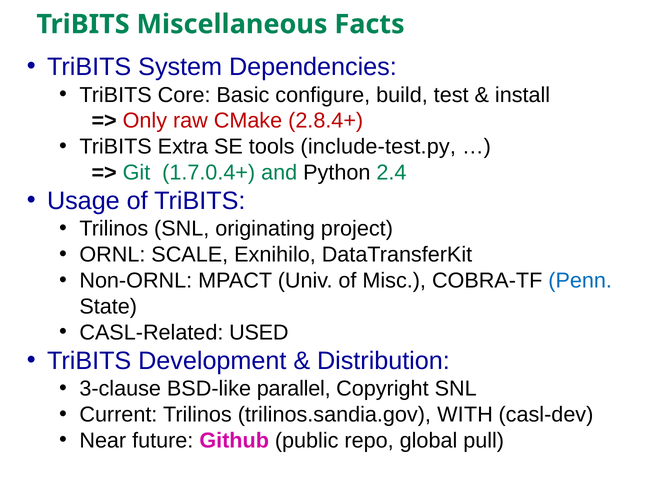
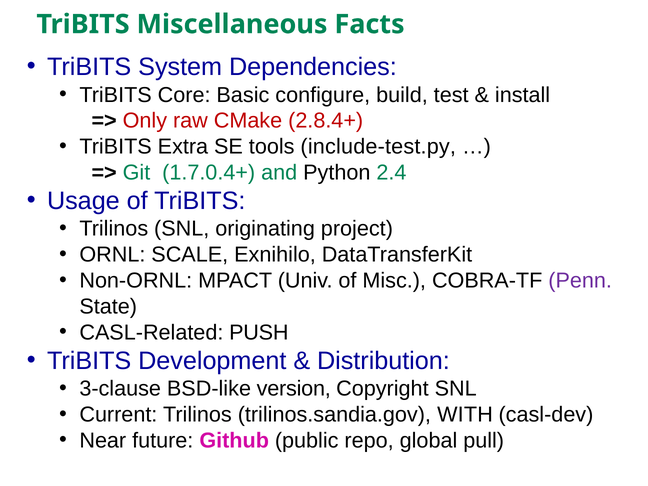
Penn colour: blue -> purple
USED: USED -> PUSH
parallel: parallel -> version
